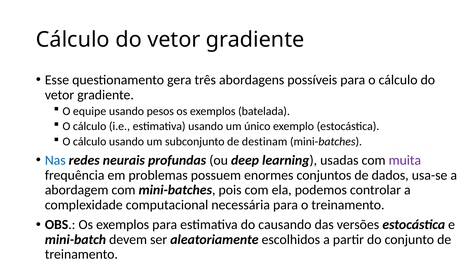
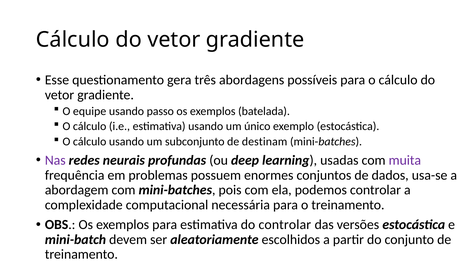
pesos: pesos -> passo
Nas colour: blue -> purple
do causando: causando -> controlar
